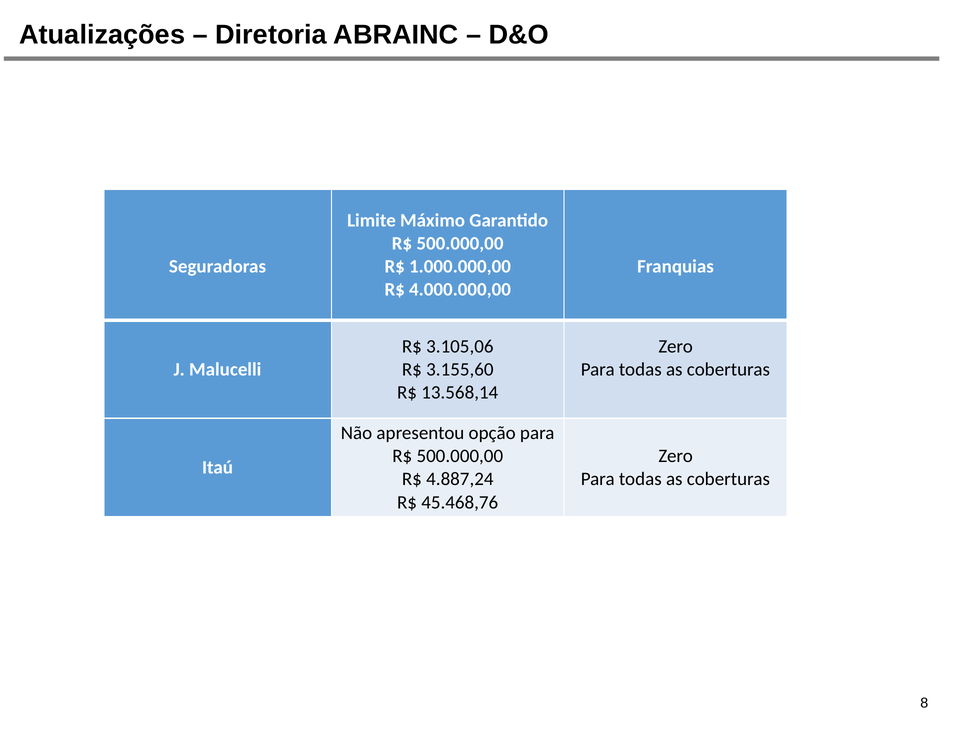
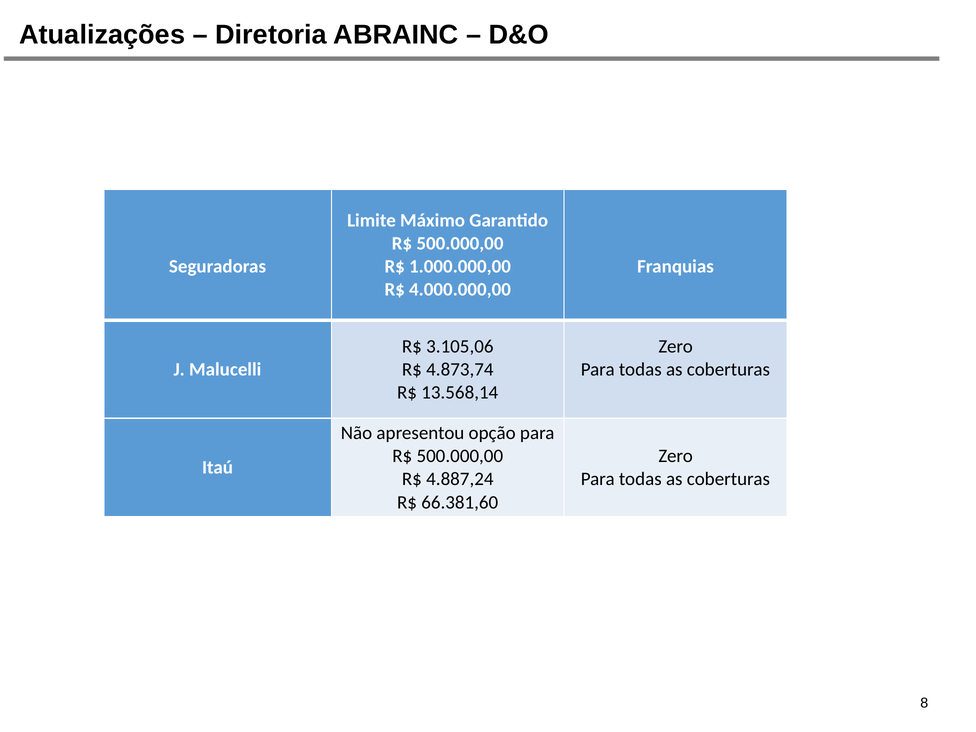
3.155,60: 3.155,60 -> 4.873,74
45.468,76: 45.468,76 -> 66.381,60
